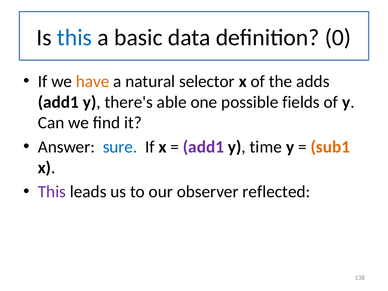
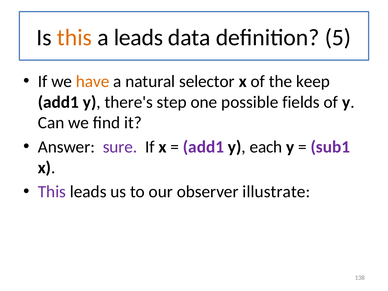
this at (74, 38) colour: blue -> orange
a basic: basic -> leads
0: 0 -> 5
adds: adds -> keep
able: able -> step
sure colour: blue -> purple
time: time -> each
sub1 colour: orange -> purple
reflected: reflected -> illustrate
